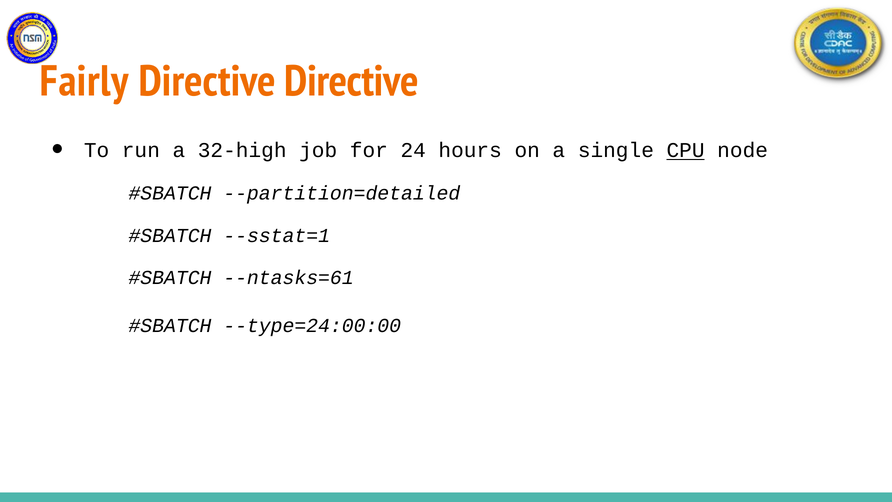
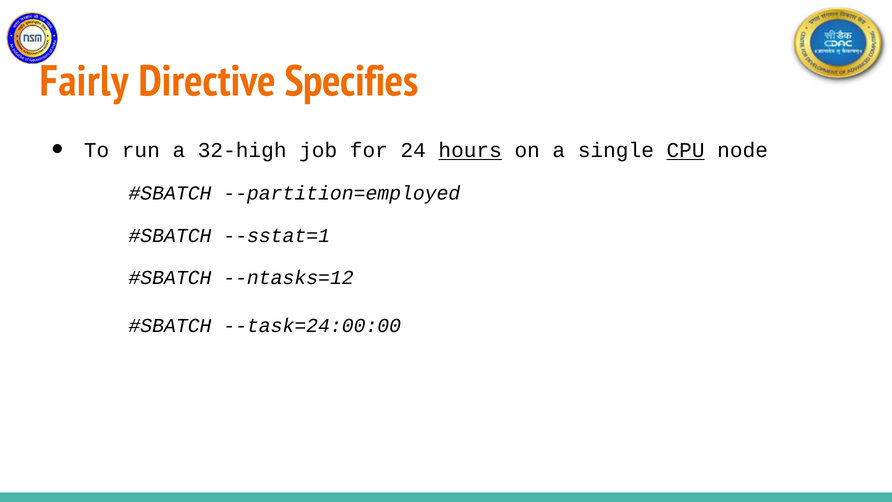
Directive Directive: Directive -> Specifies
hours underline: none -> present
--partition=detailed: --partition=detailed -> --partition=employed
--ntasks=61: --ntasks=61 -> --ntasks=12
--type=24:00:00: --type=24:00:00 -> --task=24:00:00
